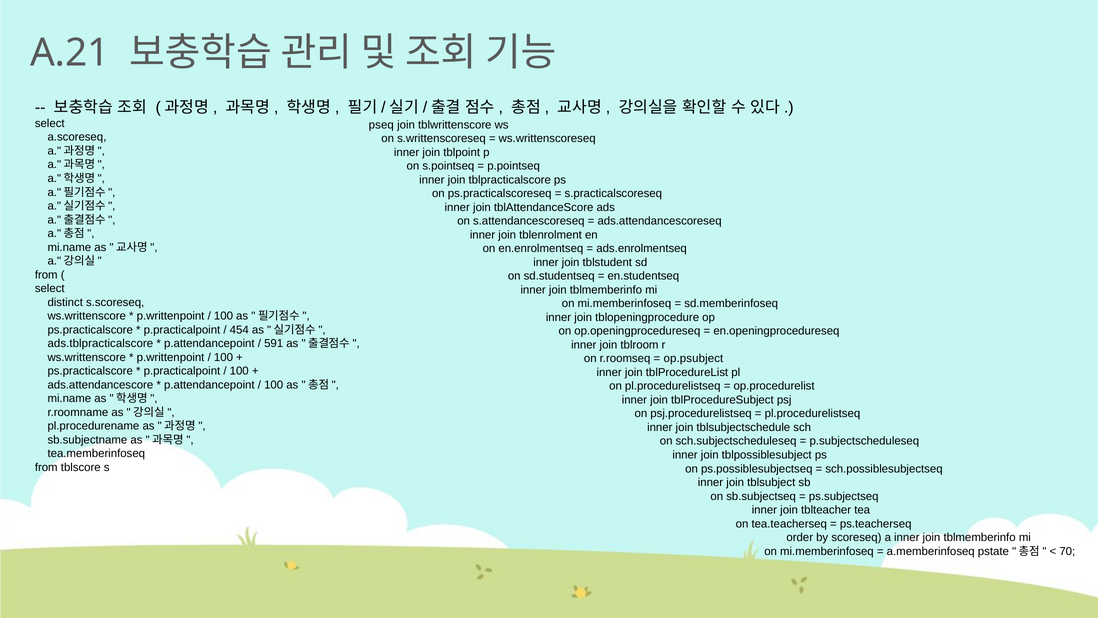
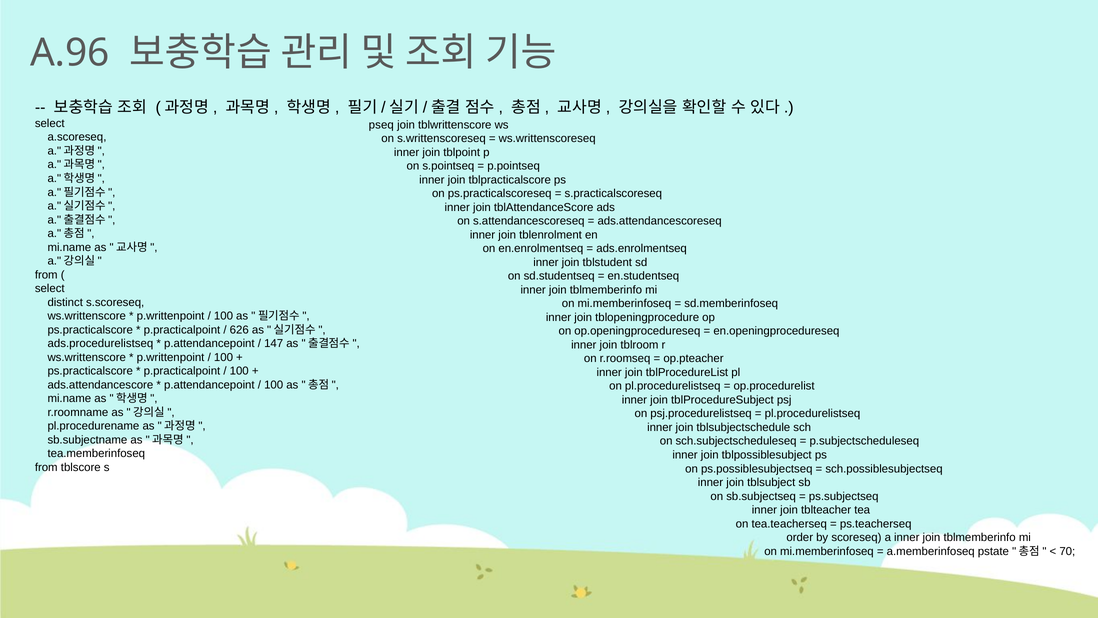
A.21: A.21 -> A.96
454: 454 -> 626
ads.tblpracticalscore: ads.tblpracticalscore -> ads.procedurelistseq
591: 591 -> 147
op.psubject: op.psubject -> op.pteacher
